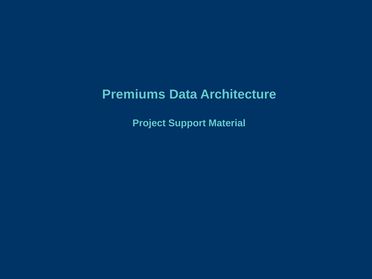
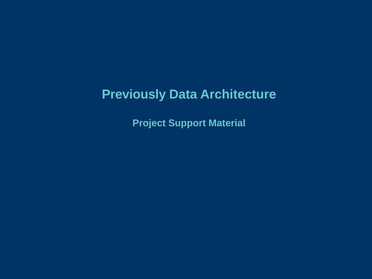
Premiums: Premiums -> Previously
